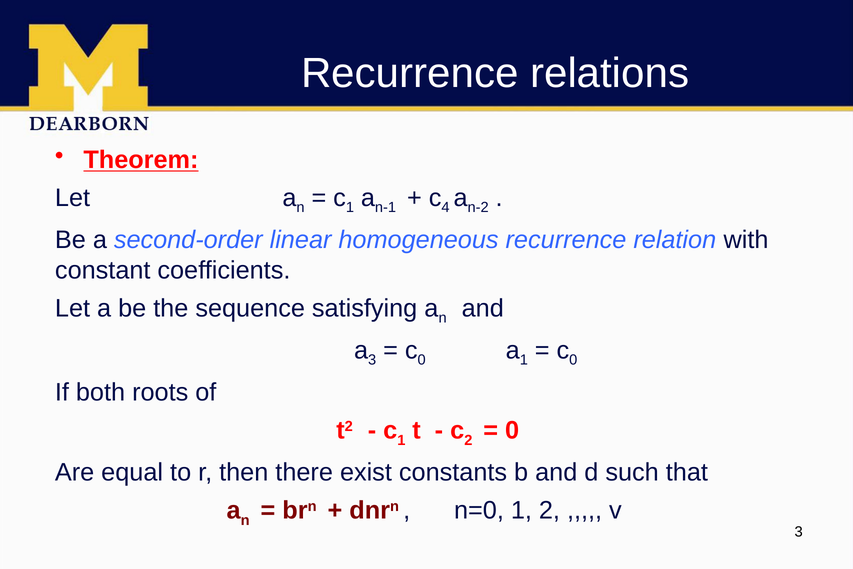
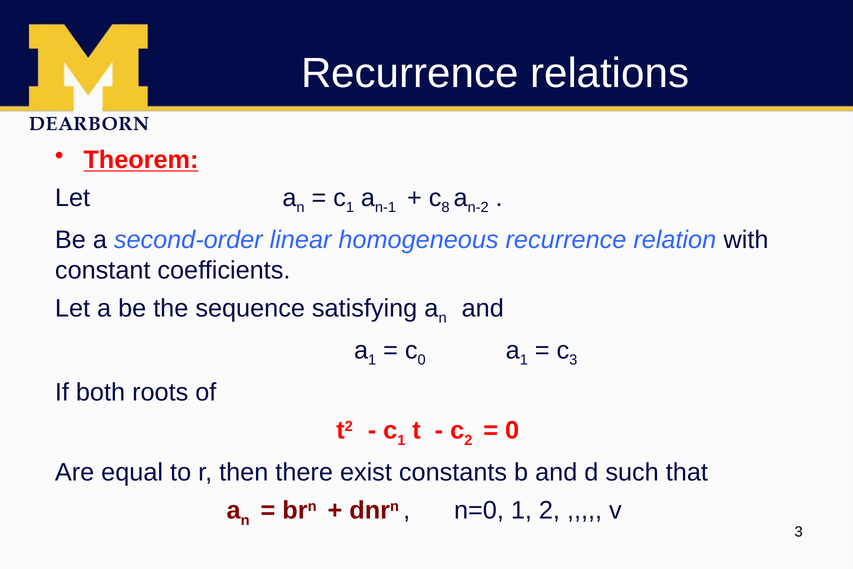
4: 4 -> 8
3 at (372, 360): 3 -> 1
0 at (573, 360): 0 -> 3
